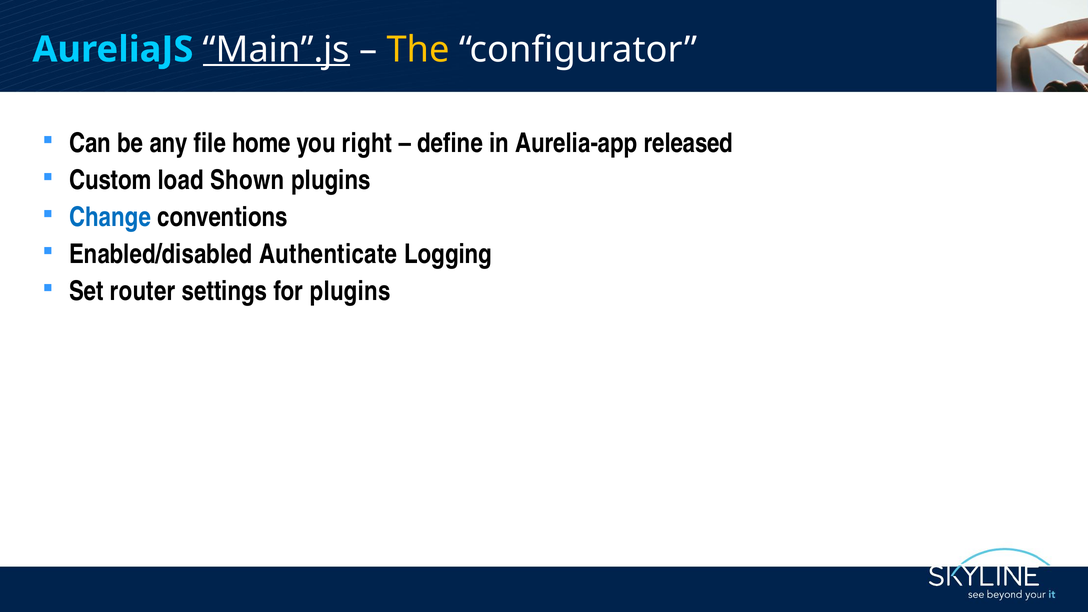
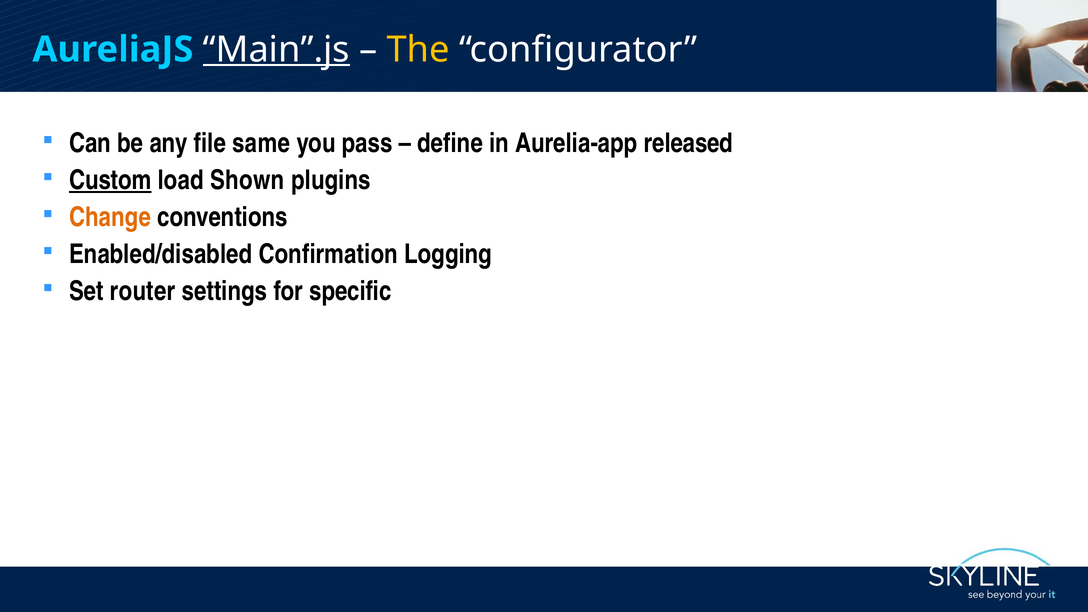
home: home -> same
right: right -> pass
Custom underline: none -> present
Change colour: blue -> orange
Authenticate: Authenticate -> Confirmation
for plugins: plugins -> specific
